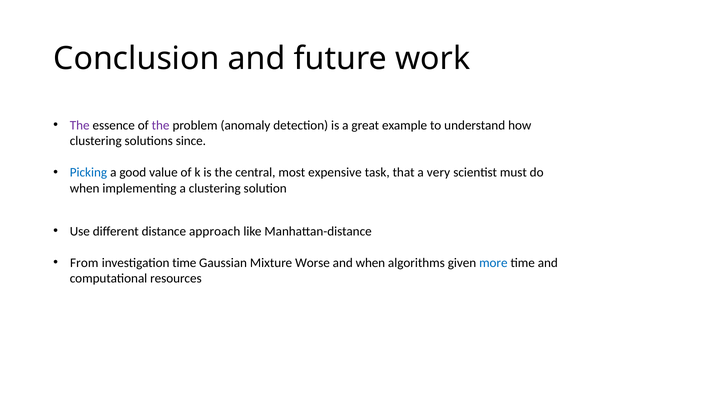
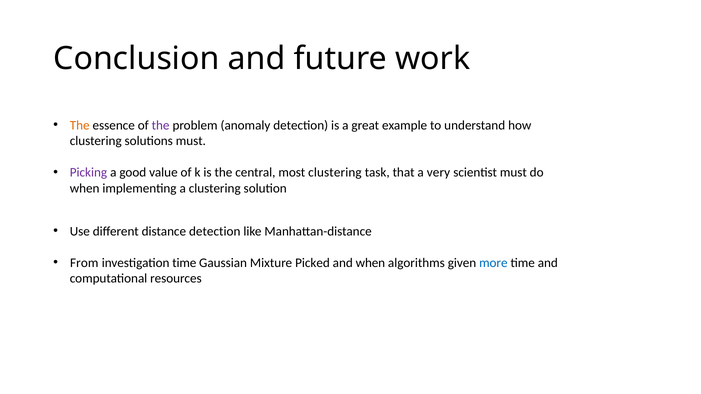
The at (80, 125) colour: purple -> orange
solutions since: since -> must
Picking colour: blue -> purple
most expensive: expensive -> clustering
distance approach: approach -> detection
Worse: Worse -> Picked
